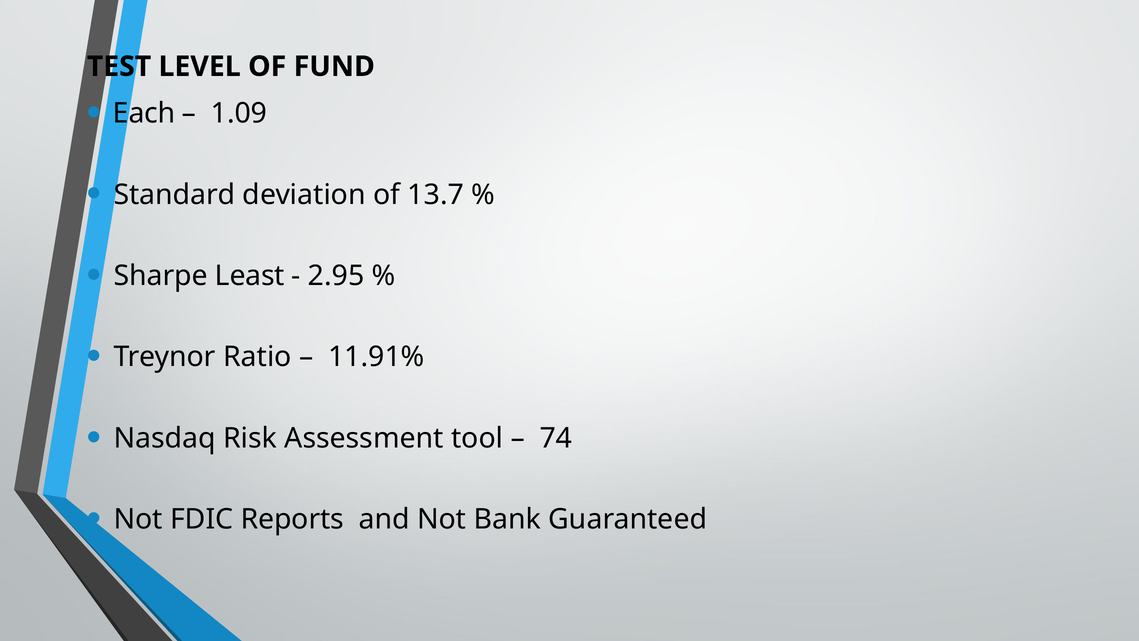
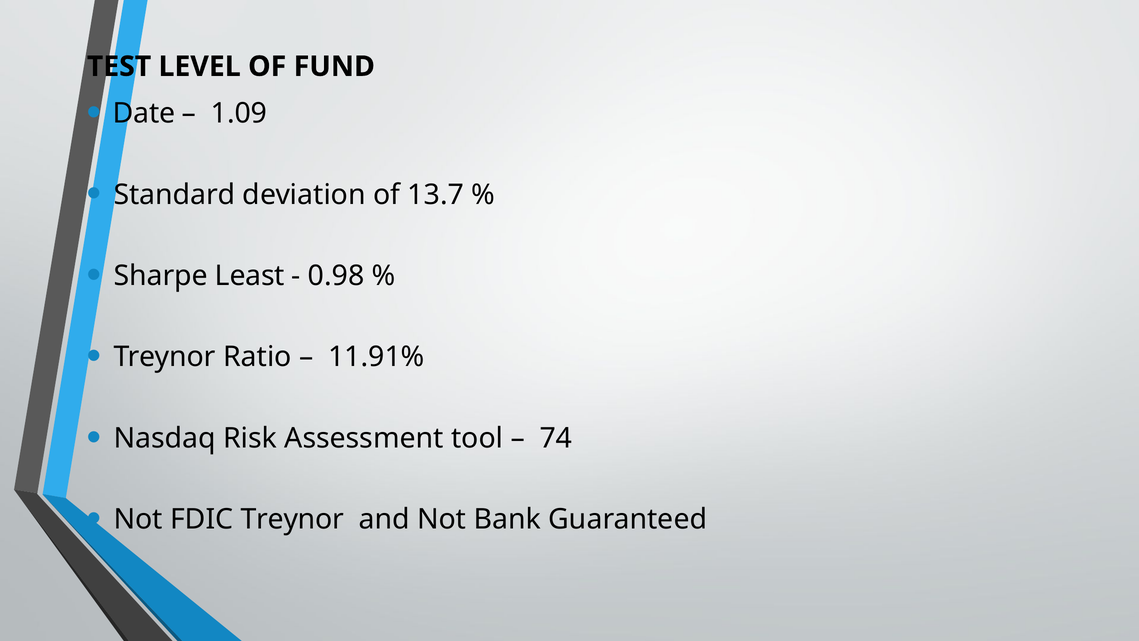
Each: Each -> Date
2.95: 2.95 -> 0.98
FDIC Reports: Reports -> Treynor
